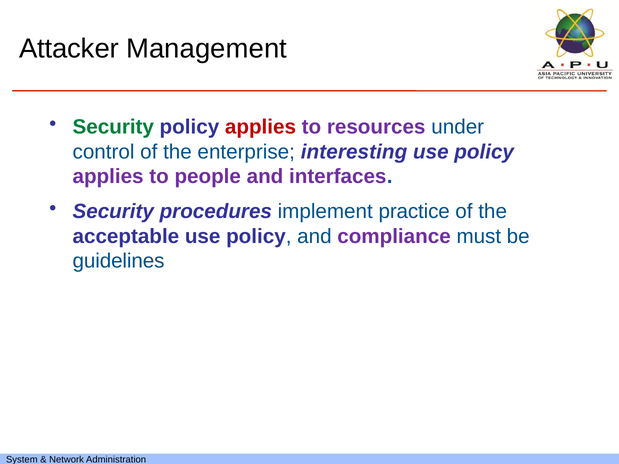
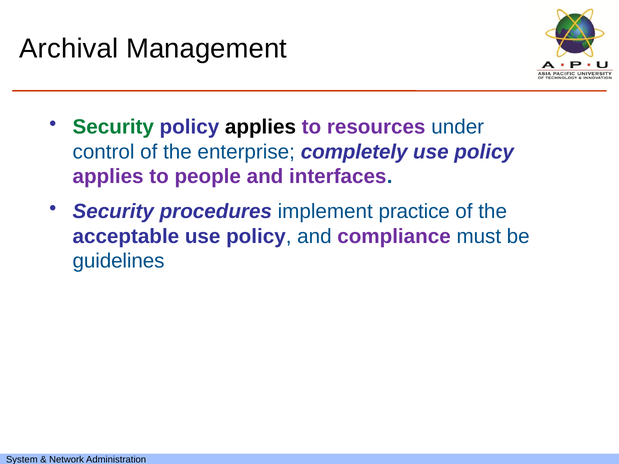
Attacker: Attacker -> Archival
applies at (260, 127) colour: red -> black
interesting: interesting -> completely
